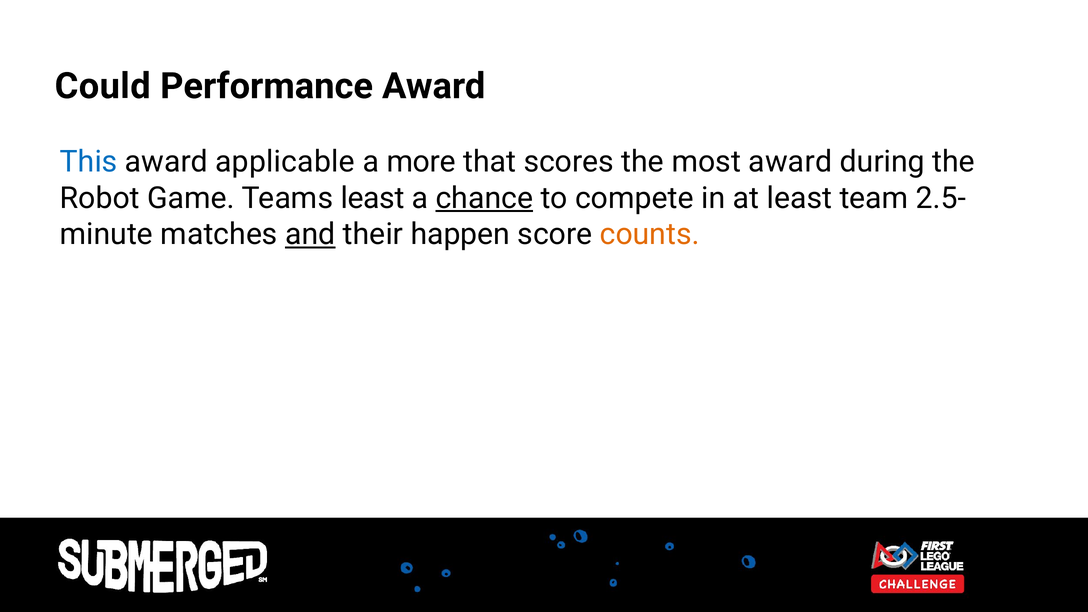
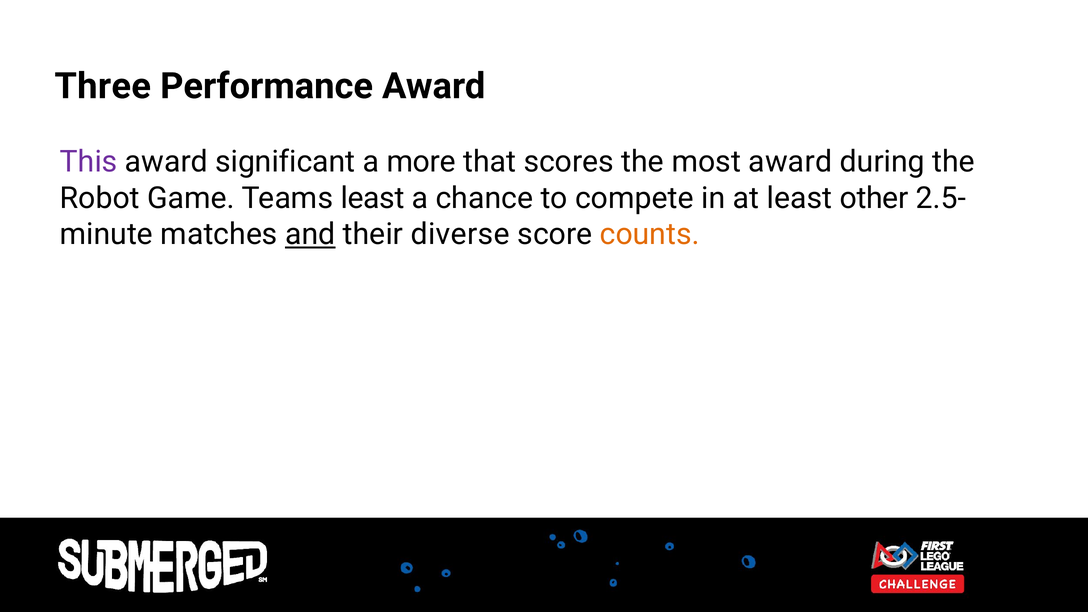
Could: Could -> Three
This colour: blue -> purple
applicable: applicable -> significant
chance underline: present -> none
team: team -> other
happen: happen -> diverse
